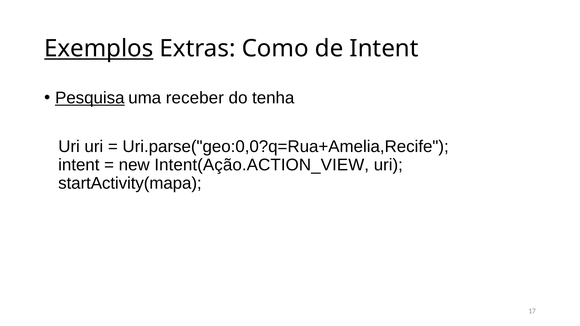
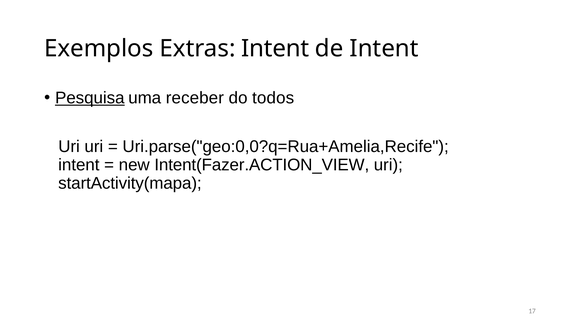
Exemplos underline: present -> none
Extras Como: Como -> Intent
tenha: tenha -> todos
Intent(Ação.ACTION_VIEW: Intent(Ação.ACTION_VIEW -> Intent(Fazer.ACTION_VIEW
